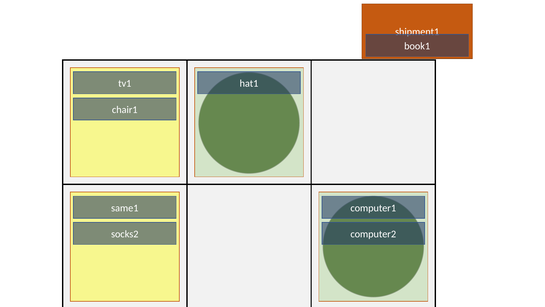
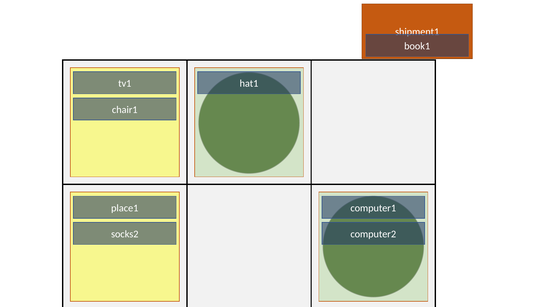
same1: same1 -> place1
